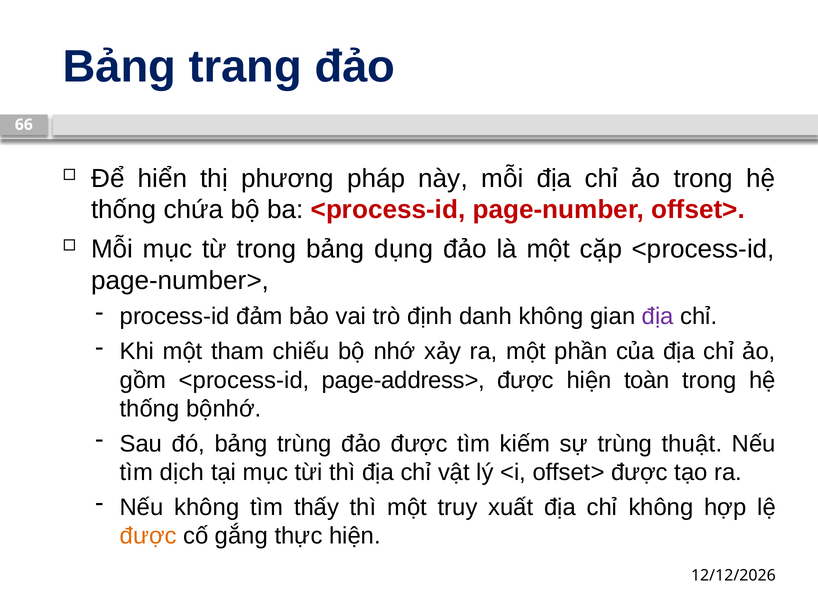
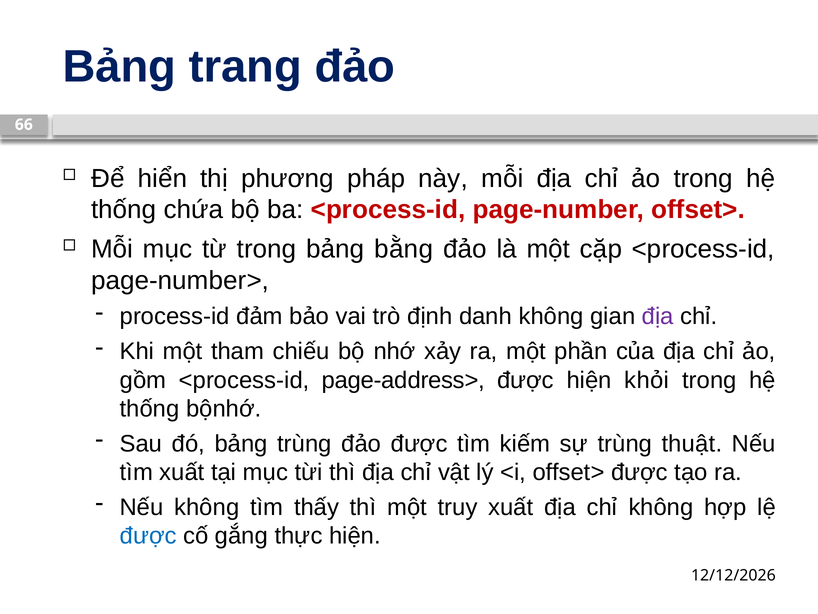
dụng: dụng -> bằng
toàn: toàn -> khỏi
tìm dịch: dịch -> xuất
được at (148, 535) colour: orange -> blue
